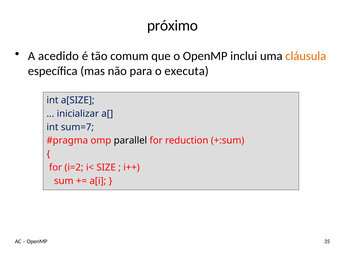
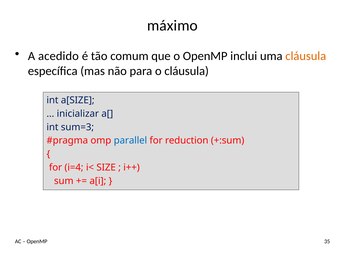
próximo: próximo -> máximo
o executa: executa -> cláusula
sum=7: sum=7 -> sum=3
parallel colour: black -> blue
i=2: i=2 -> i=4
